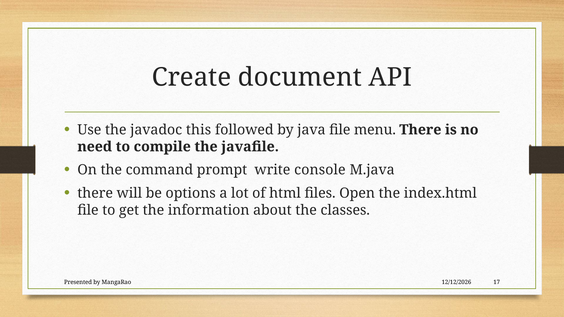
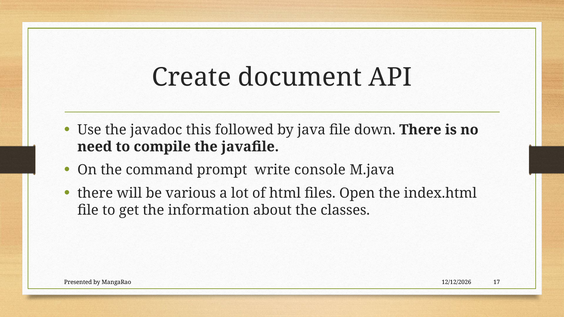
menu: menu -> down
options: options -> various
